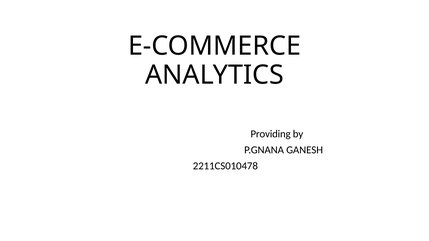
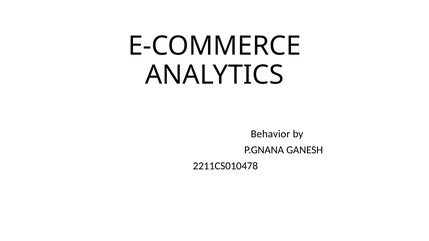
Providing: Providing -> Behavior
